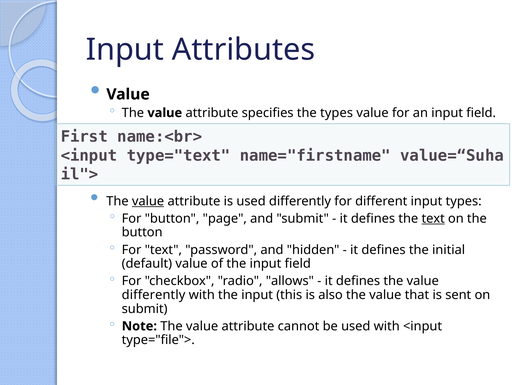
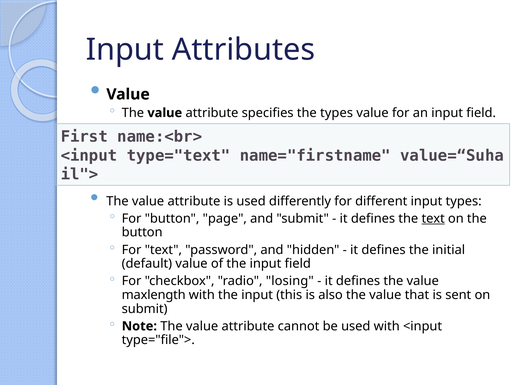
value at (148, 201) underline: present -> none
allows: allows -> losing
differently at (154, 295): differently -> maxlength
